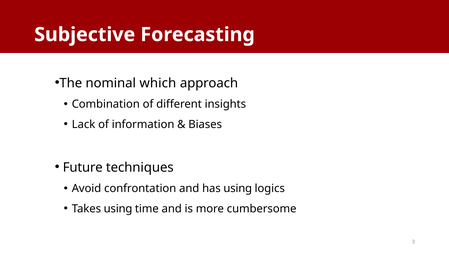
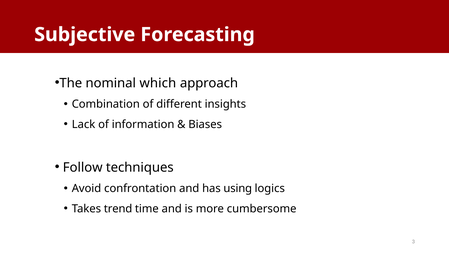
Future: Future -> Follow
Takes using: using -> trend
